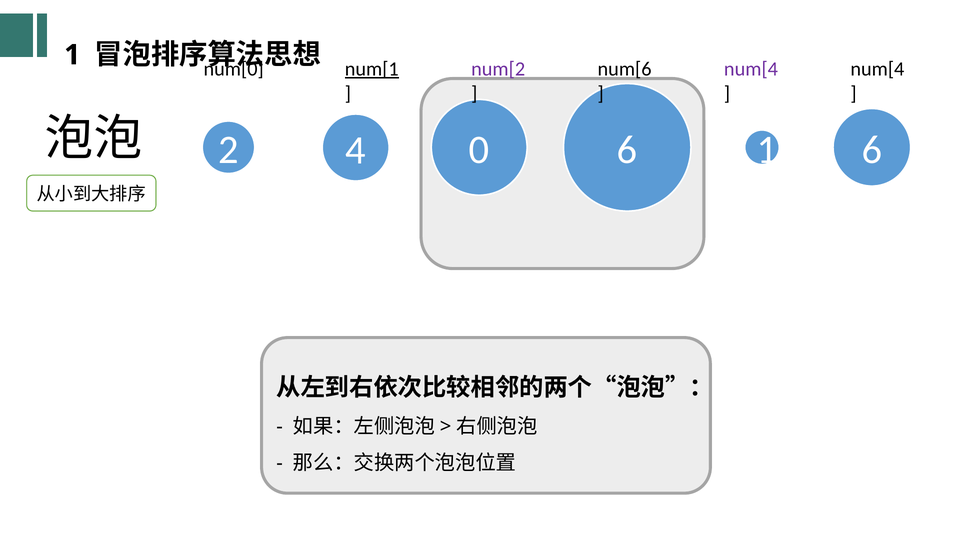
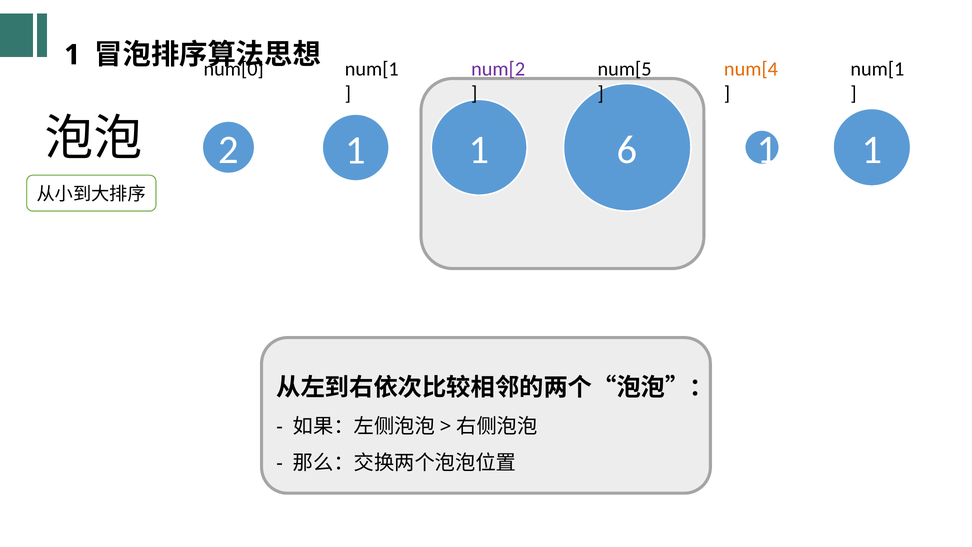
num[1 at (372, 69) underline: present -> none
num[6: num[6 -> num[5
num[4 at (751, 69) colour: purple -> orange
num[4 at (877, 69): num[4 -> num[1
0 at (479, 150): 0 -> 1
2 4: 4 -> 1
1 6: 6 -> 1
